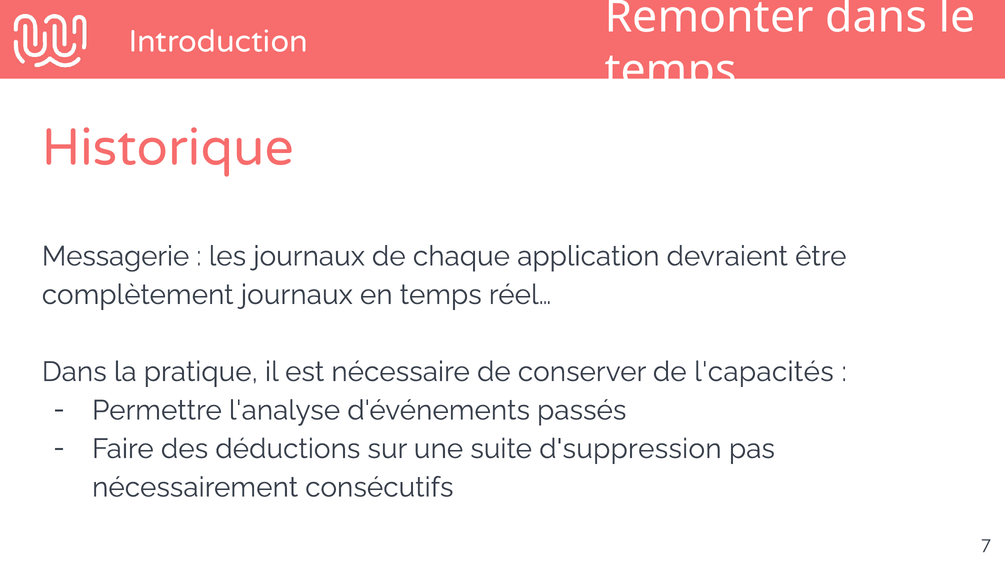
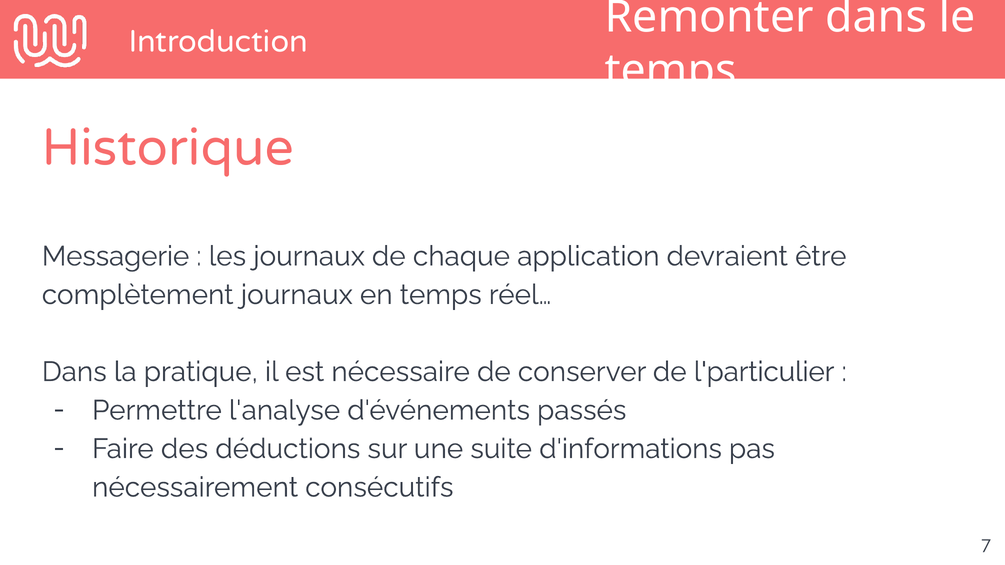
l'capacités: l'capacités -> l'particulier
d'suppression: d'suppression -> d'informations
